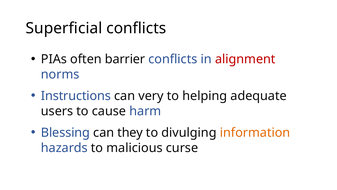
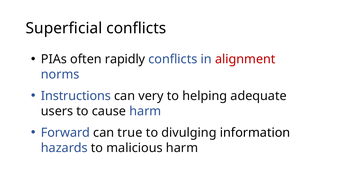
barrier: barrier -> rapidly
Blessing: Blessing -> Forward
they: they -> true
information colour: orange -> black
malicious curse: curse -> harm
